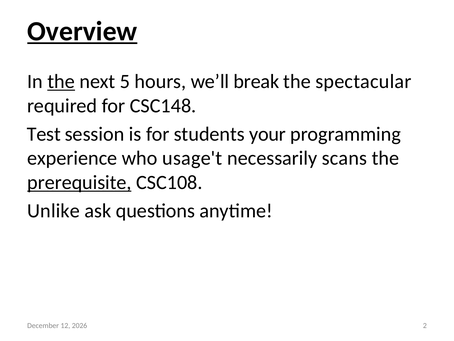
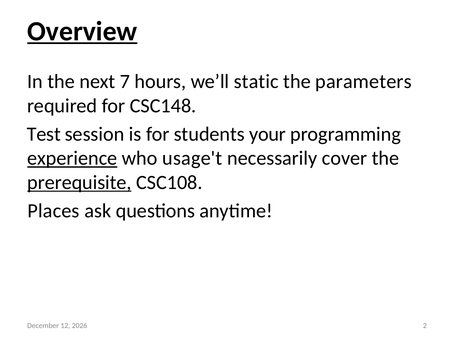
the at (61, 81) underline: present -> none
5: 5 -> 7
break: break -> static
spectacular: spectacular -> parameters
experience underline: none -> present
scans: scans -> cover
Unlike: Unlike -> Places
